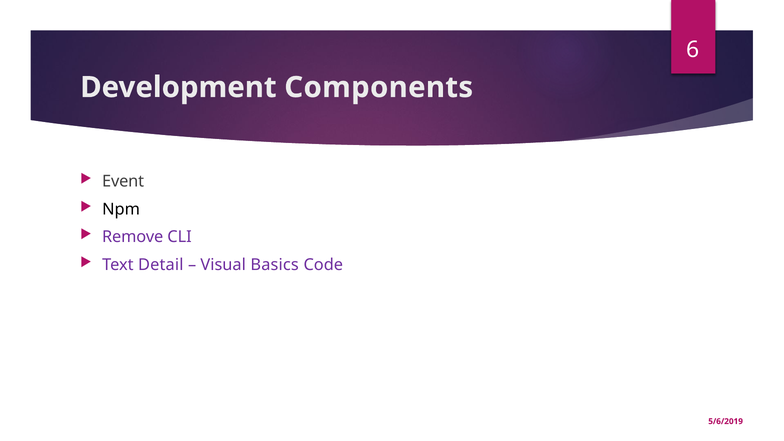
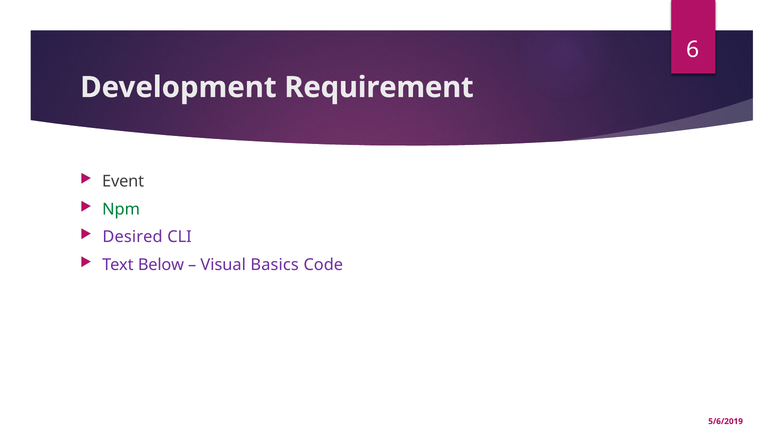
Components: Components -> Requirement
Npm colour: black -> green
Remove: Remove -> Desired
Detail: Detail -> Below
